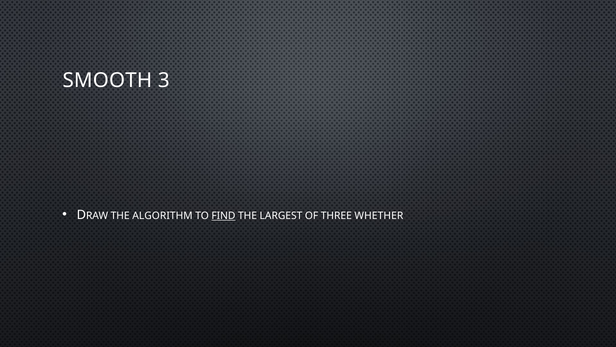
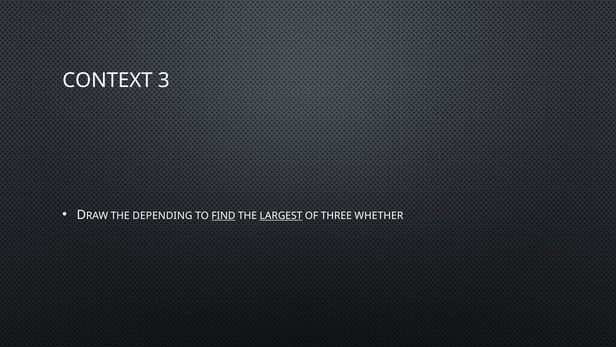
SMOOTH: SMOOTH -> CONTEXT
ALGORITHM: ALGORITHM -> DEPENDING
LARGEST underline: none -> present
